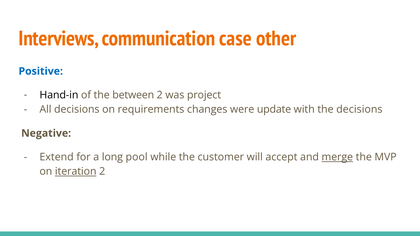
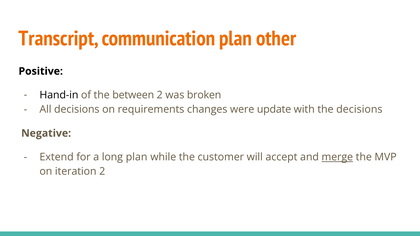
Interviews: Interviews -> Transcript
communication case: case -> plan
Positive colour: blue -> black
project: project -> broken
long pool: pool -> plan
iteration underline: present -> none
